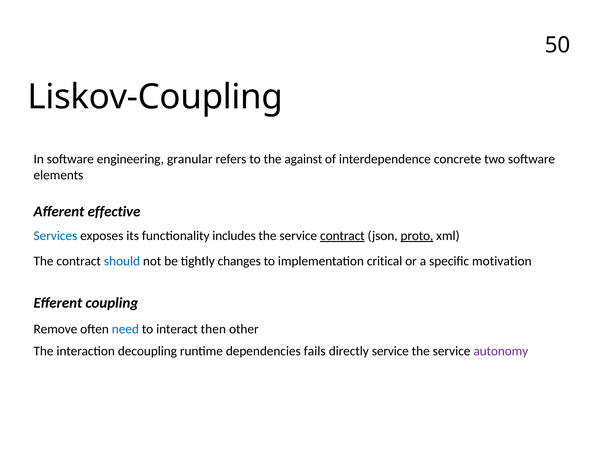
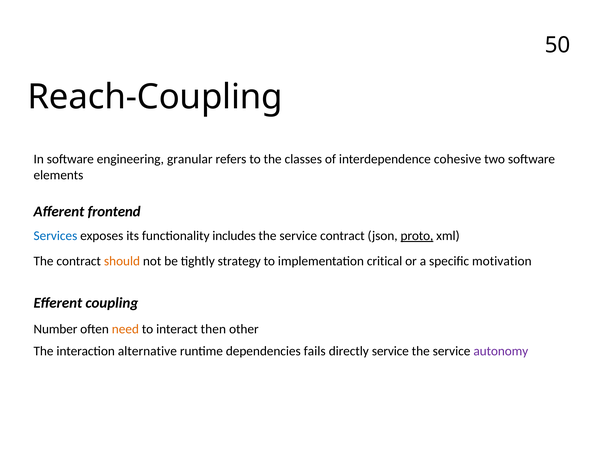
Liskov-Coupling: Liskov-Coupling -> Reach-Coupling
against: against -> classes
concrete: concrete -> cohesive
effective: effective -> frontend
contract at (342, 236) underline: present -> none
should colour: blue -> orange
changes: changes -> strategy
Remove: Remove -> Number
need colour: blue -> orange
decoupling: decoupling -> alternative
